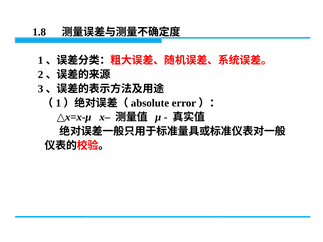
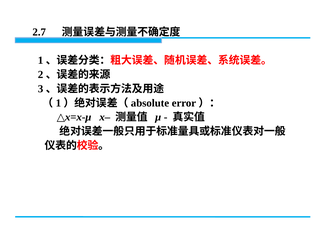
1.8: 1.8 -> 2.7
